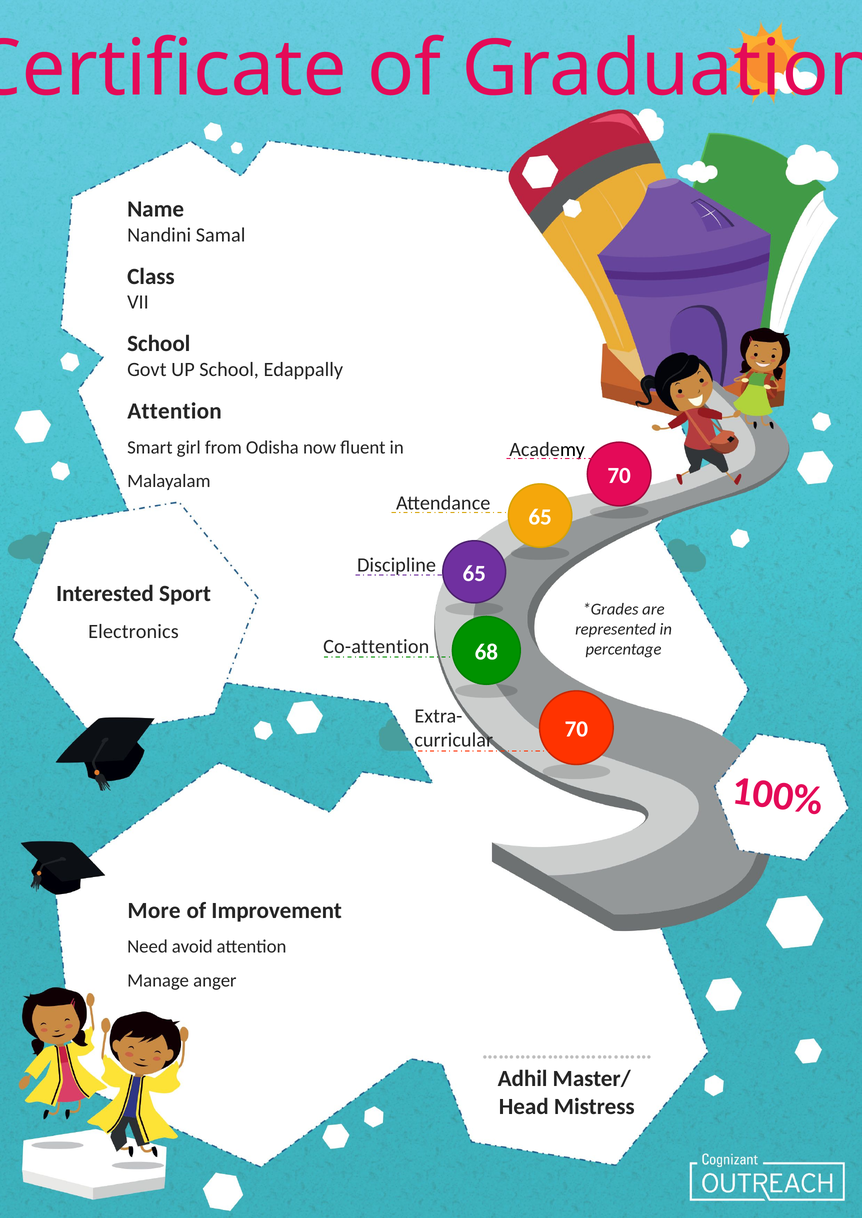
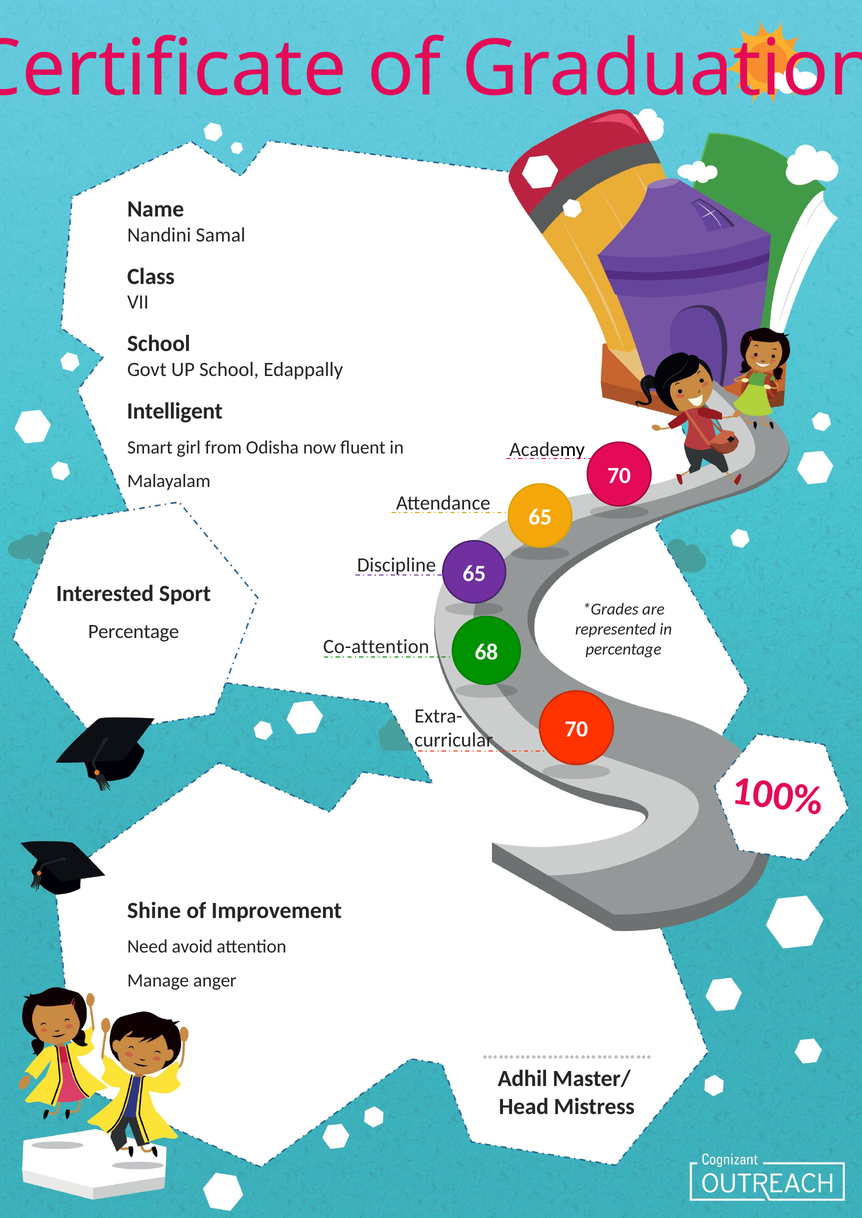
Attention at (175, 411): Attention -> Intelligent
Electronics at (133, 632): Electronics -> Percentage
More: More -> Shine
